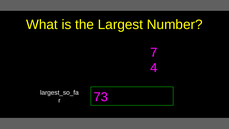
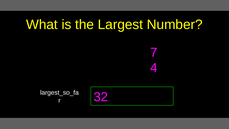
73: 73 -> 32
